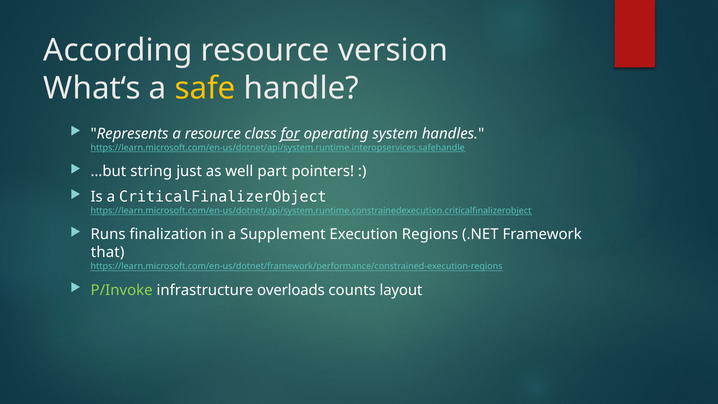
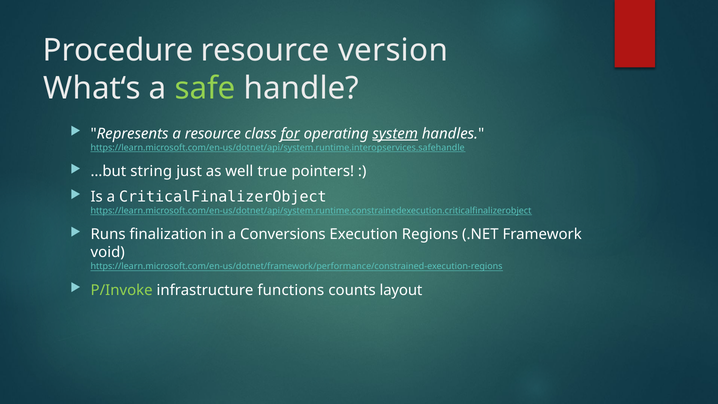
According: According -> Procedure
safe colour: yellow -> light green
system underline: none -> present
part: part -> true
Supplement: Supplement -> Conversions
that: that -> void
overloads: overloads -> functions
